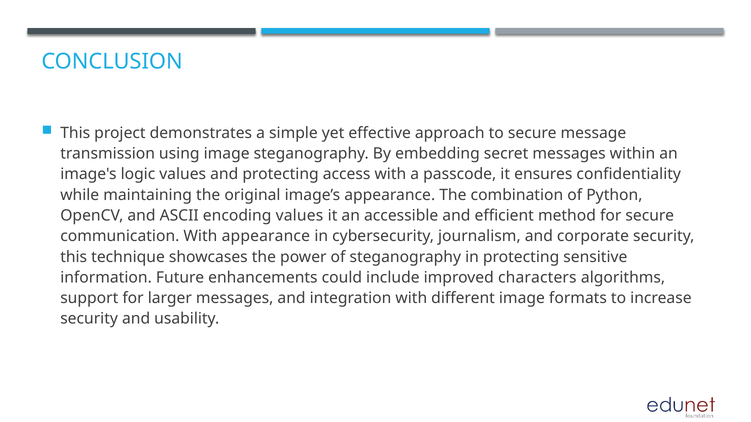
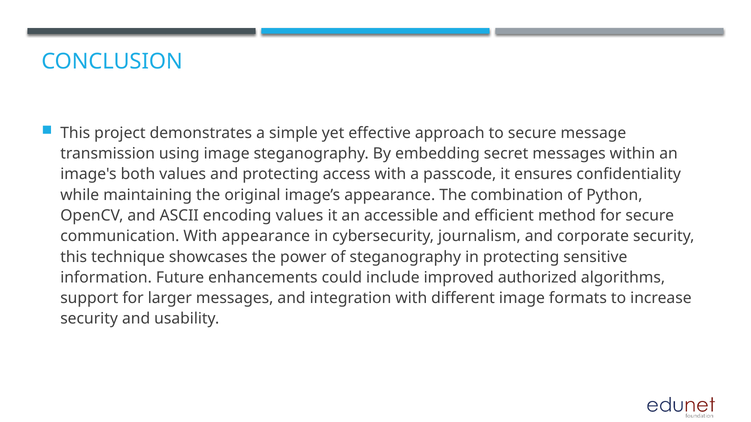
logic: logic -> both
characters: characters -> authorized
